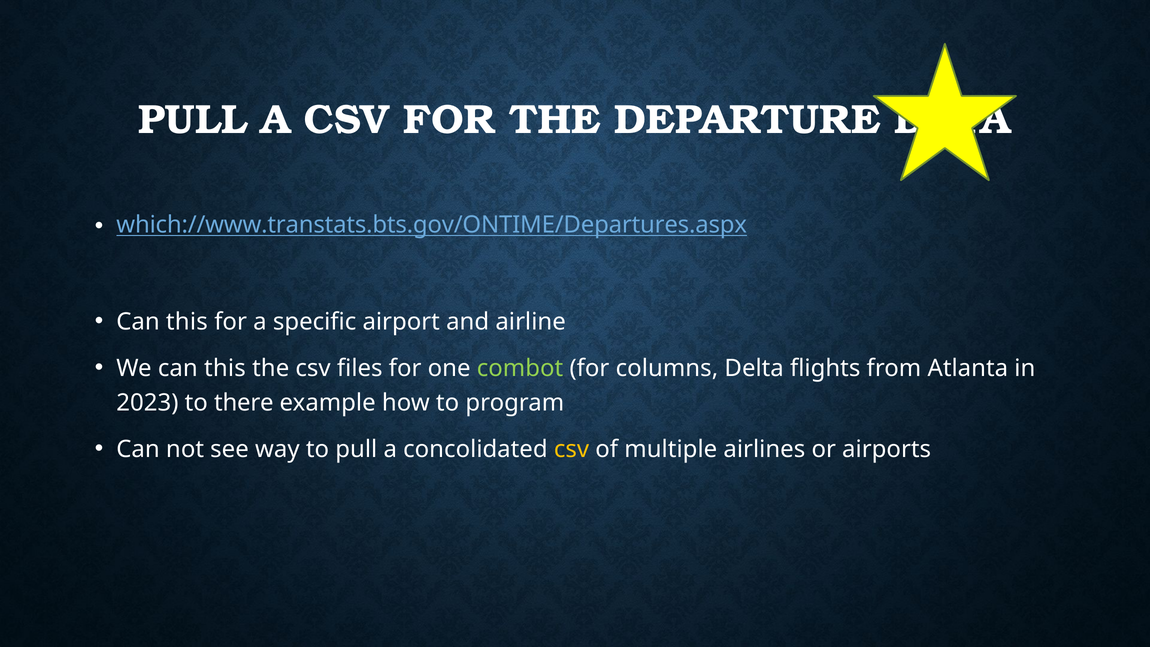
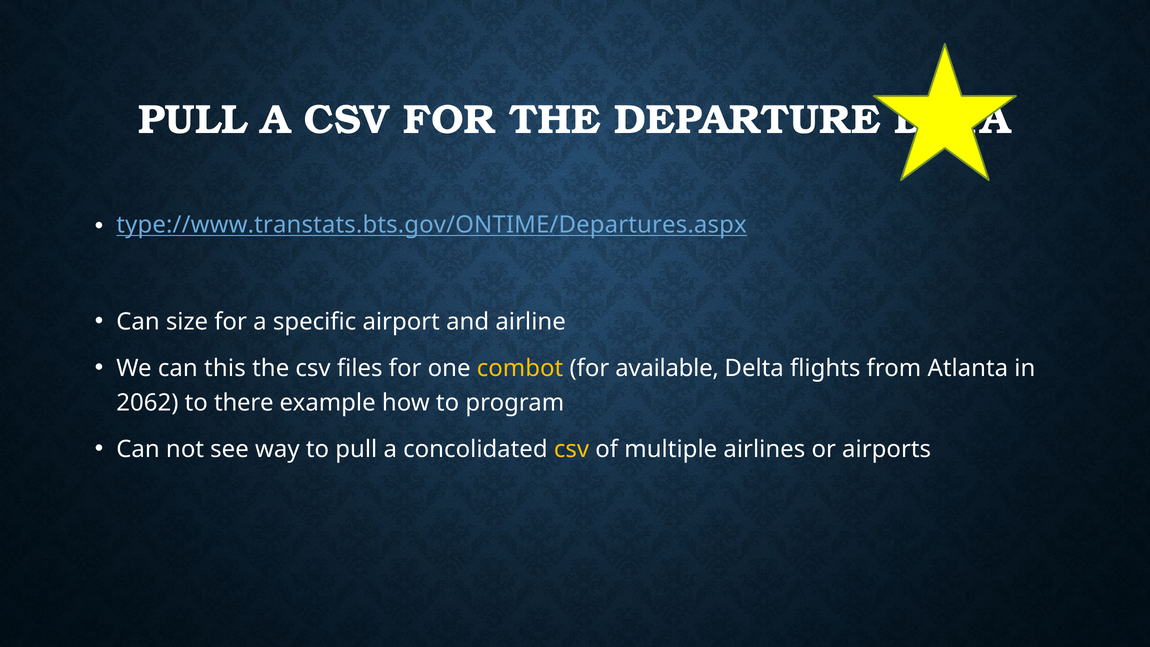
which://www.transtats.bts.gov/ONTIME/Departures.aspx: which://www.transtats.bts.gov/ONTIME/Departures.aspx -> type://www.transtats.bts.gov/ONTIME/Departures.aspx
this at (187, 322): this -> size
combot colour: light green -> yellow
columns: columns -> available
2023: 2023 -> 2062
